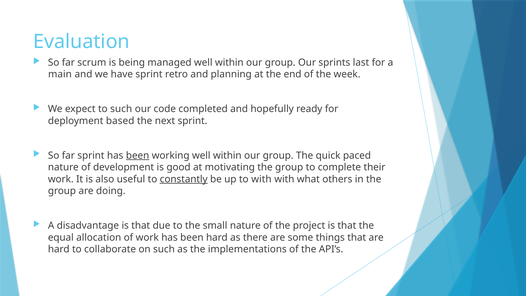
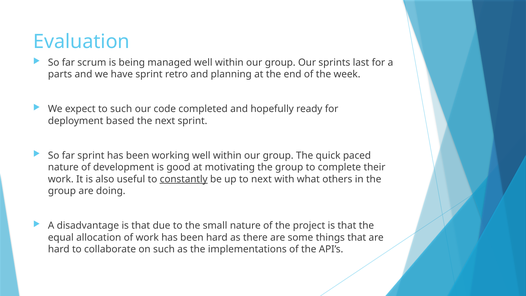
main: main -> parts
been at (138, 155) underline: present -> none
to with: with -> next
